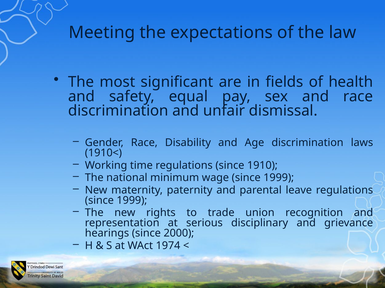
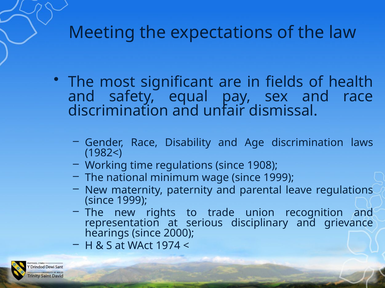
1910<: 1910< -> 1982<
1910: 1910 -> 1908
